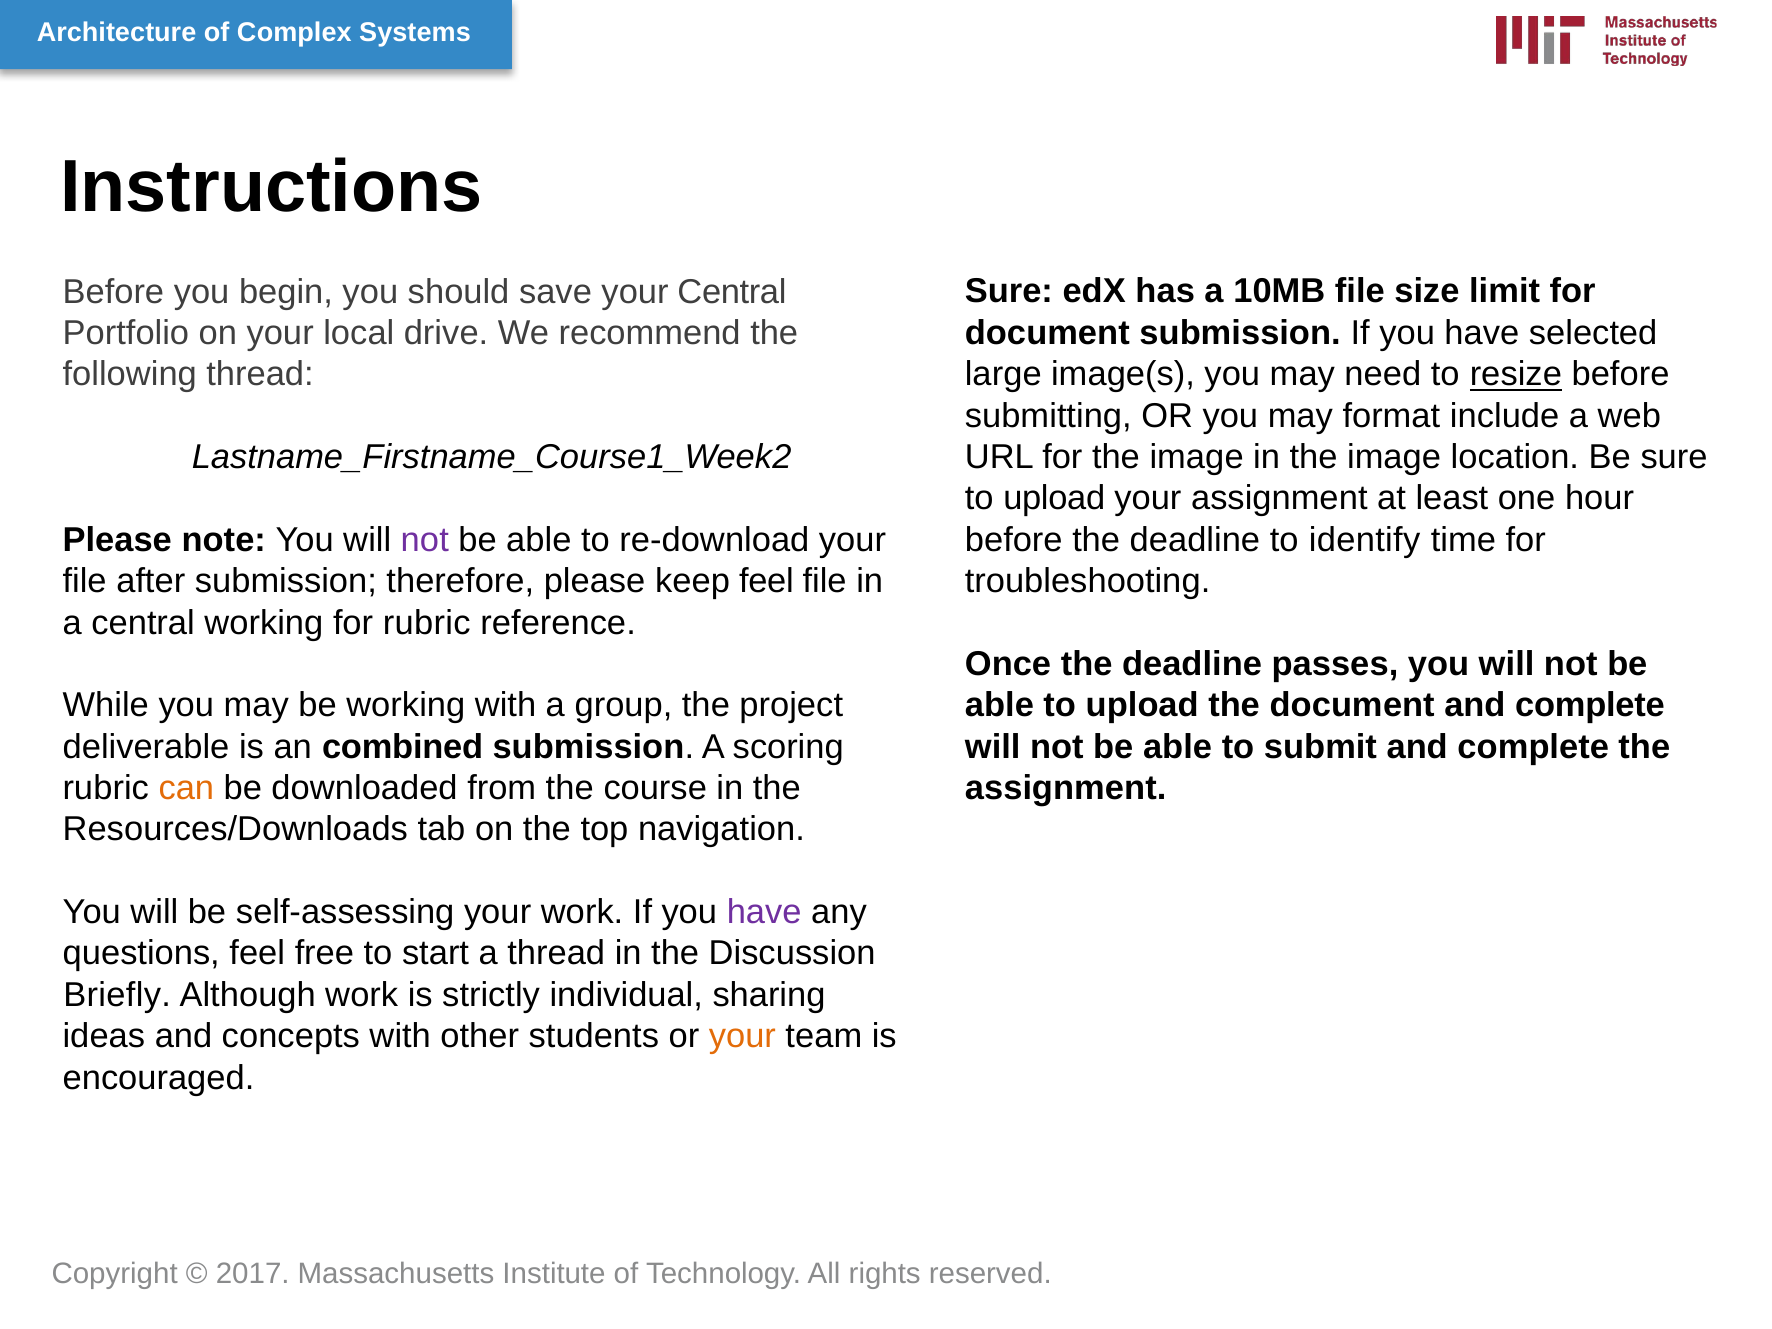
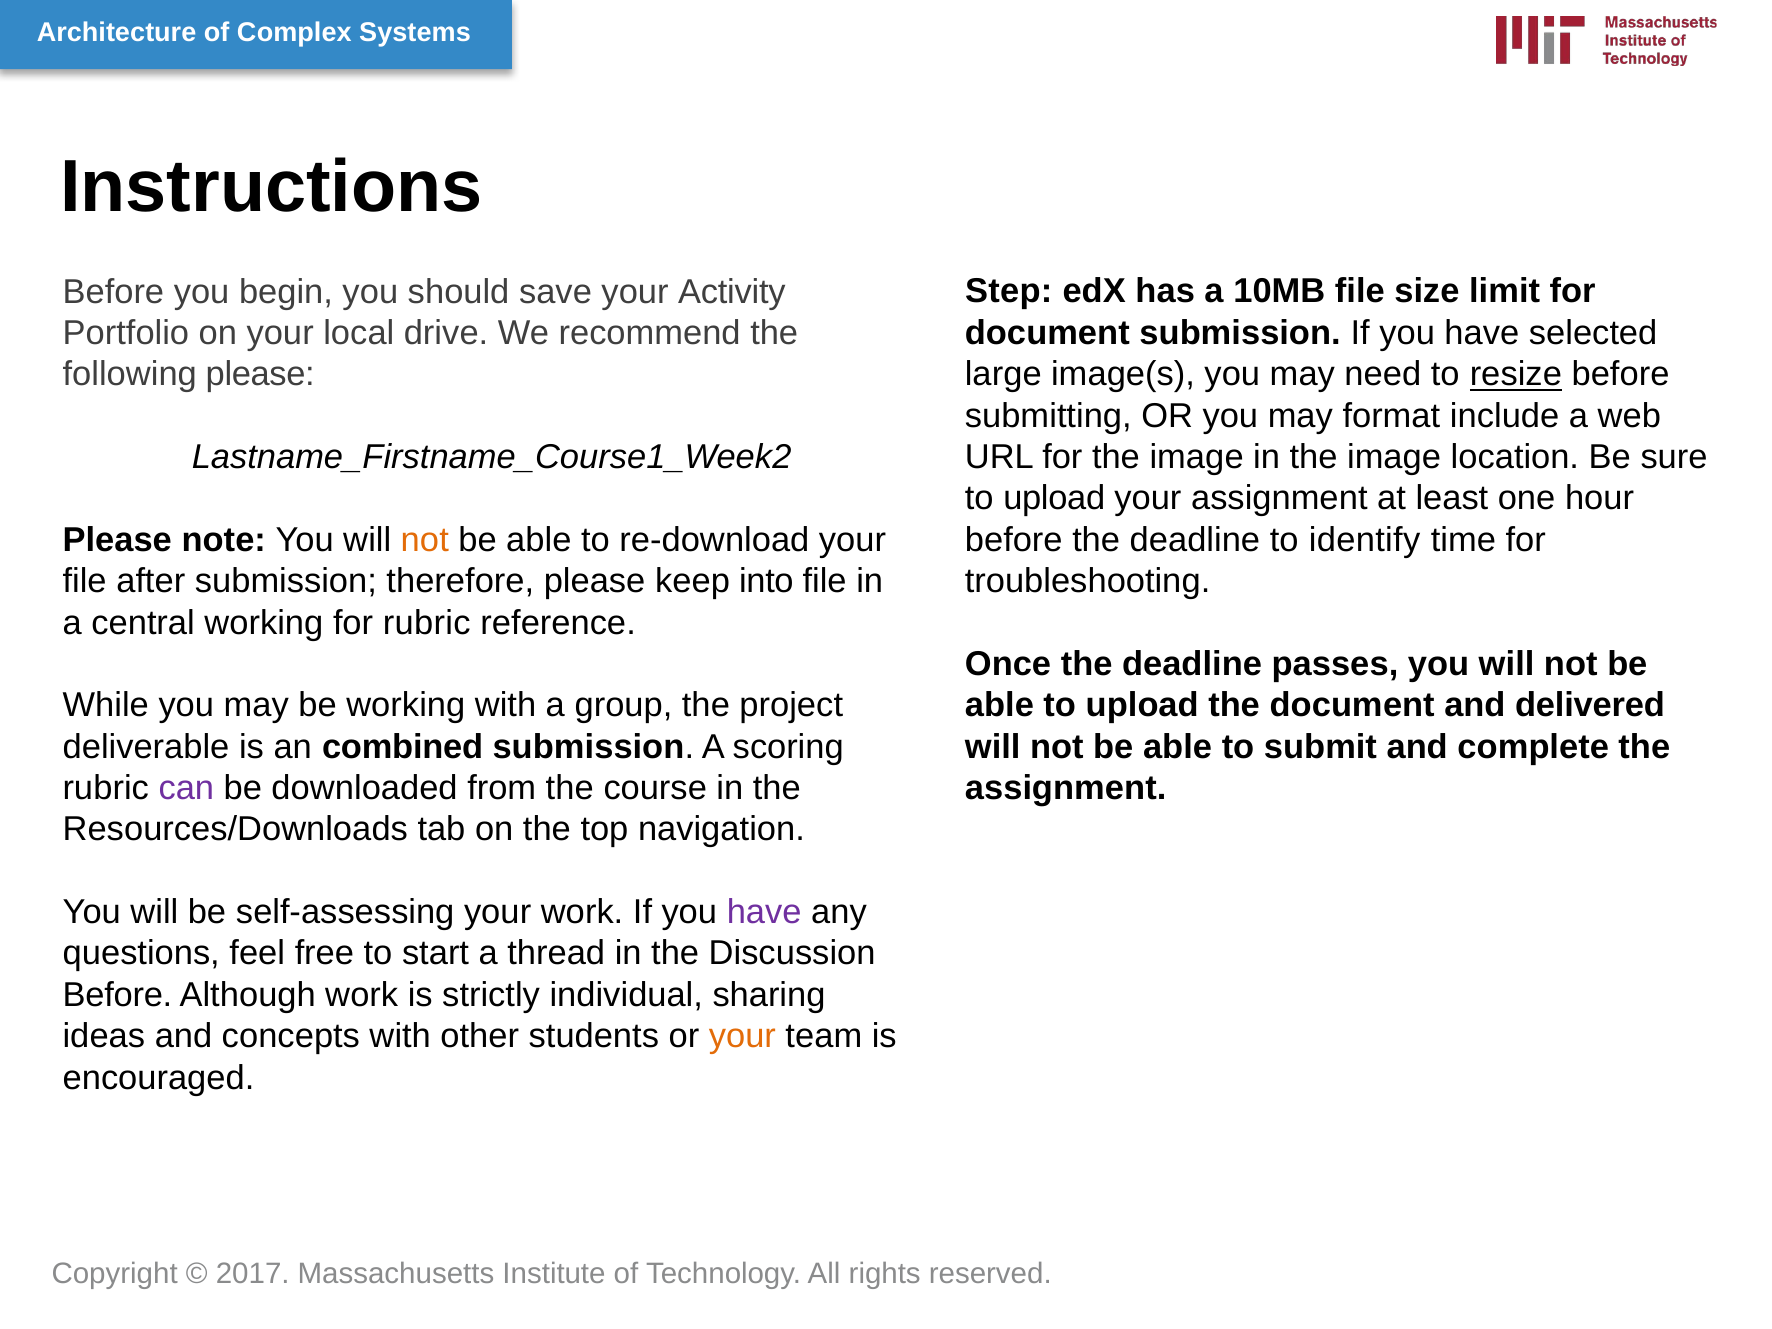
your Central: Central -> Activity
Sure at (1009, 292): Sure -> Step
following thread: thread -> please
not at (425, 540) colour: purple -> orange
keep feel: feel -> into
document and complete: complete -> delivered
can colour: orange -> purple
Briefly at (117, 995): Briefly -> Before
